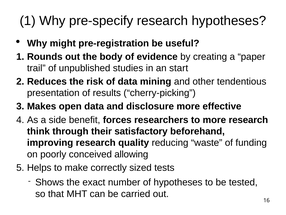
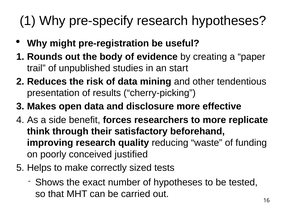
more research: research -> replicate
allowing: allowing -> justified
